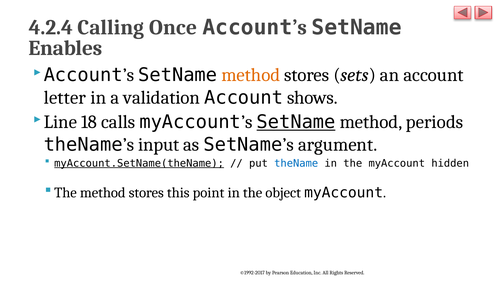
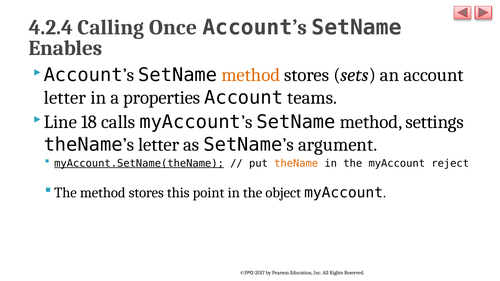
validation: validation -> properties
shows: shows -> teams
SetName at (296, 122) underline: present -> none
periods: periods -> settings
theName’s input: input -> letter
theName colour: blue -> orange
hidden: hidden -> reject
